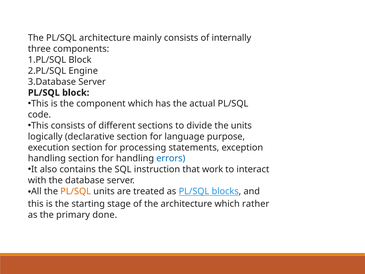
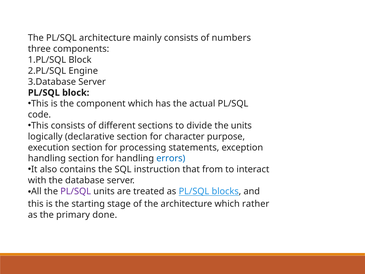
internally: internally -> numbers
language: language -> character
work: work -> from
PL/SQL at (76, 191) colour: orange -> purple
